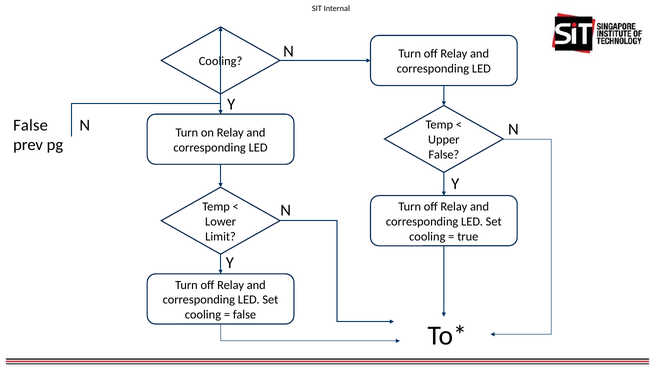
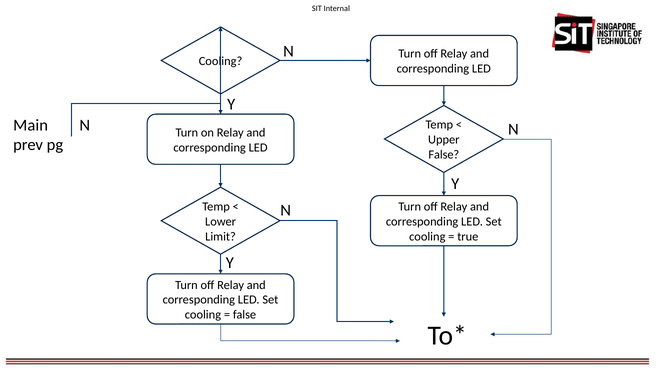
False at (31, 125): False -> Main
